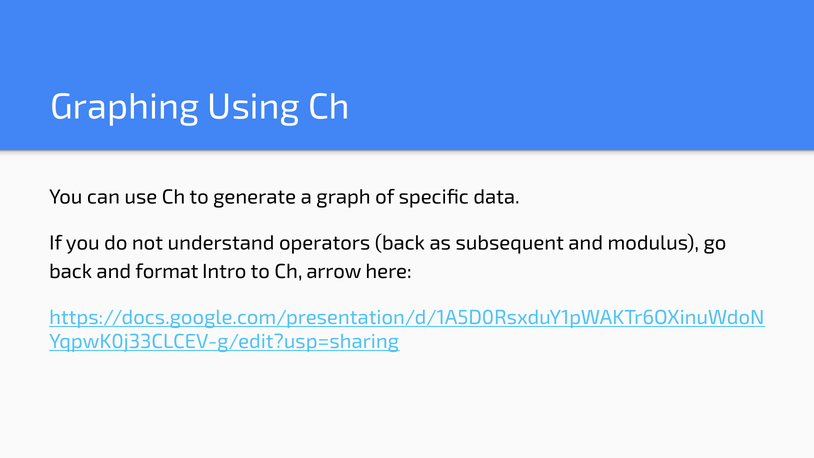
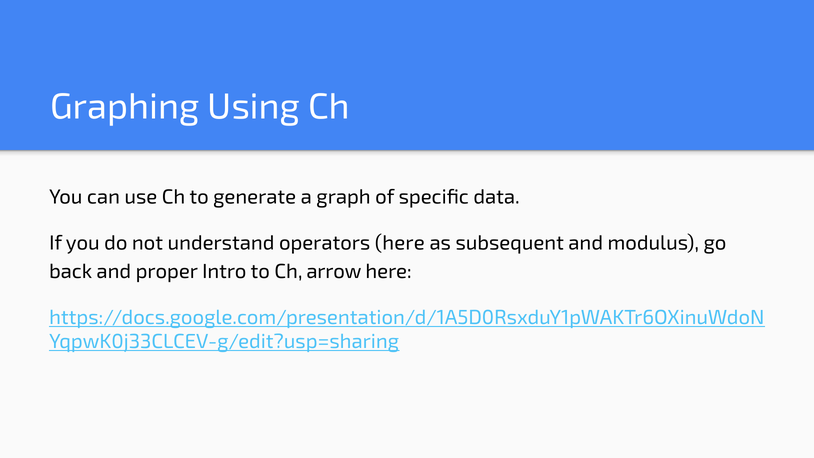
operators back: back -> here
format: format -> proper
